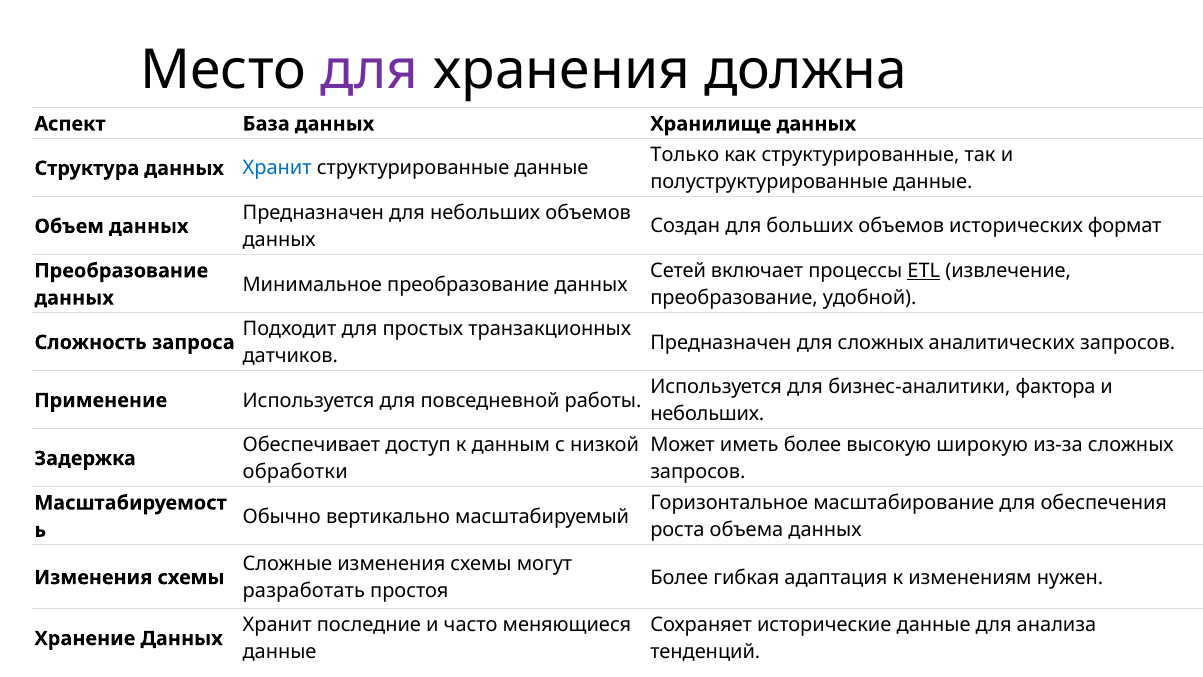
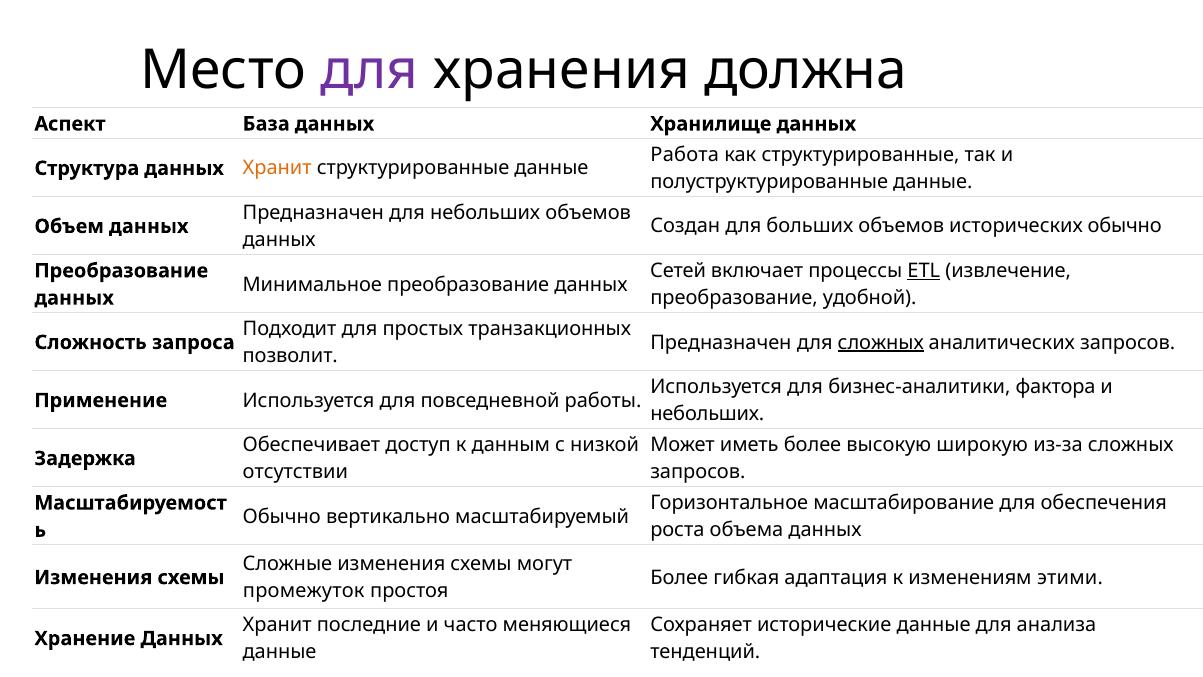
Только: Только -> Работа
Хранит at (277, 168) colour: blue -> orange
исторических формат: формат -> обычно
сложных at (881, 342) underline: none -> present
датчиков: датчиков -> позволит
обработки: обработки -> отсутствии
нужен: нужен -> этими
разработать: разработать -> промежуток
